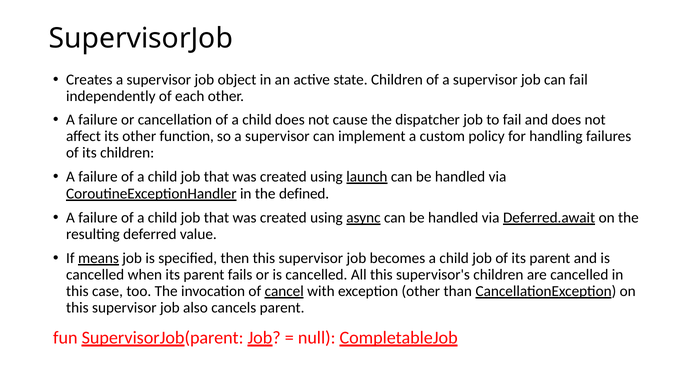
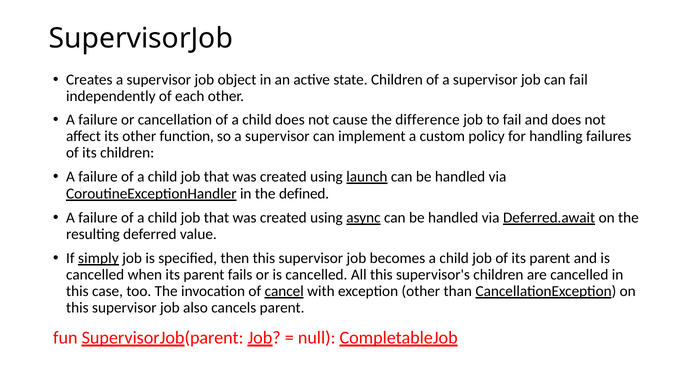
dispatcher: dispatcher -> difference
means: means -> simply
